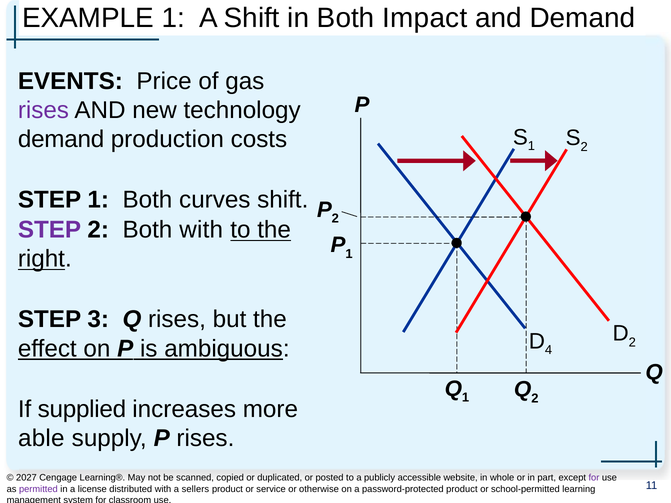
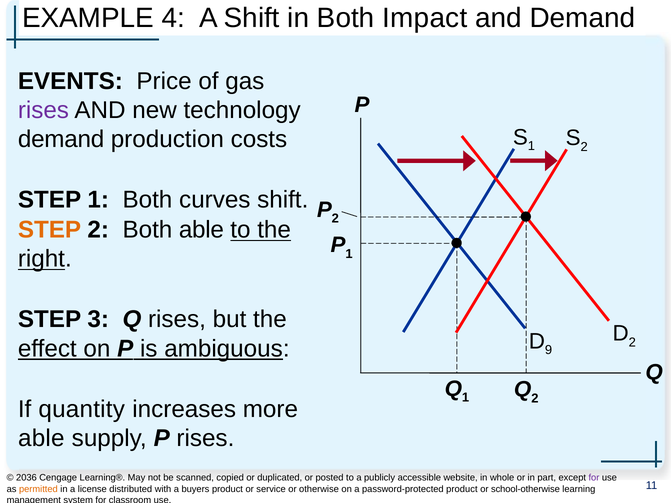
EXAMPLE 1: 1 -> 4
STEP at (50, 230) colour: purple -> orange
Both with: with -> able
4: 4 -> 9
supplied: supplied -> quantity
2027: 2027 -> 2036
permitted colour: purple -> orange
sellers: sellers -> buyers
school-permitted: school-permitted -> school-otherwise
